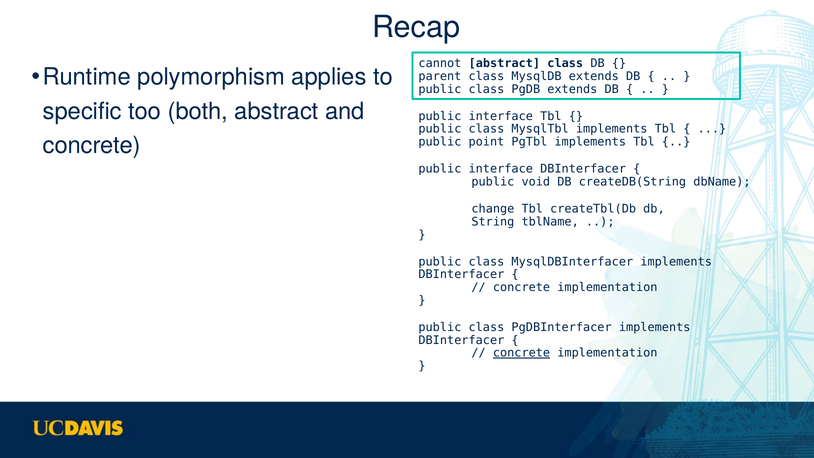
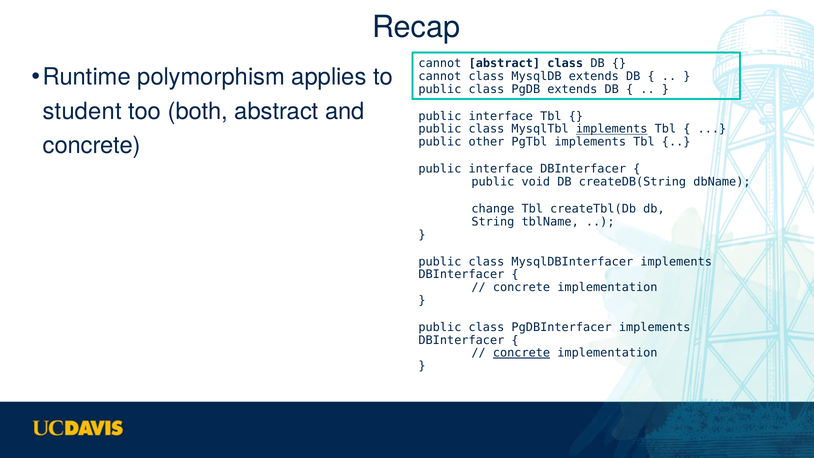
parent at (440, 76): parent -> cannot
specific: specific -> student
implements at (612, 129) underline: none -> present
point: point -> other
